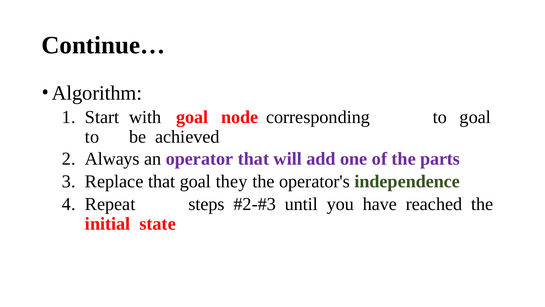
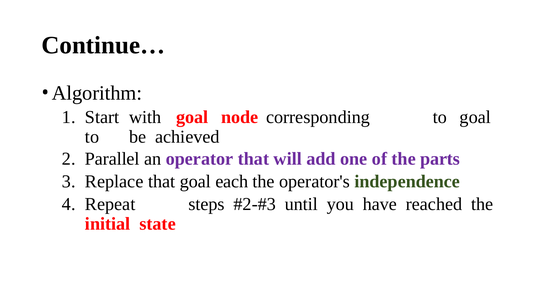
Always: Always -> Parallel
they: they -> each
